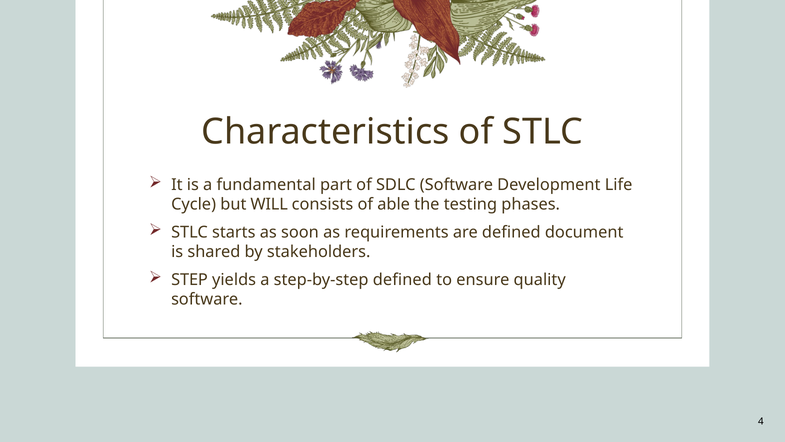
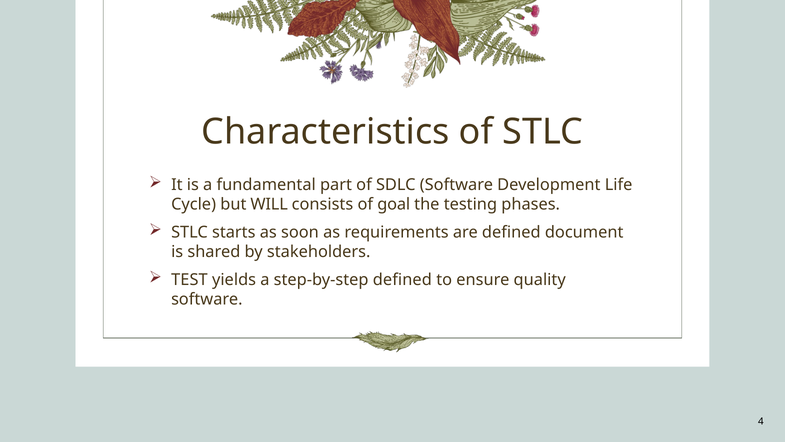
able: able -> goal
STEP: STEP -> TEST
